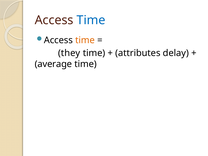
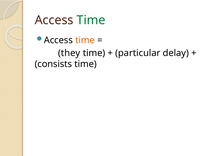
Time at (91, 20) colour: blue -> green
attributes: attributes -> particular
average: average -> consists
